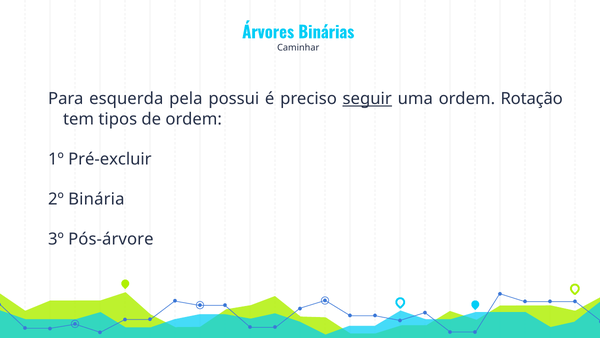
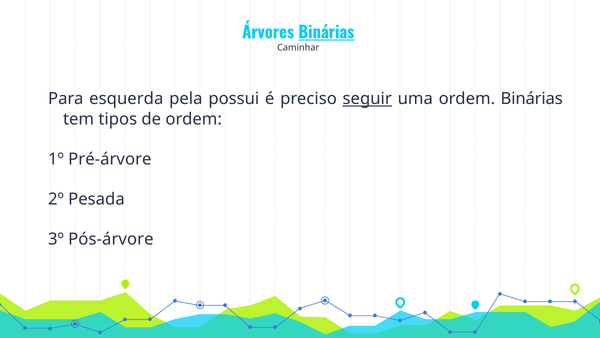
Binárias at (326, 33) underline: none -> present
ordem Rotação: Rotação -> Binárias
Pré-excluir: Pré-excluir -> Pré-árvore
Binária: Binária -> Pesada
